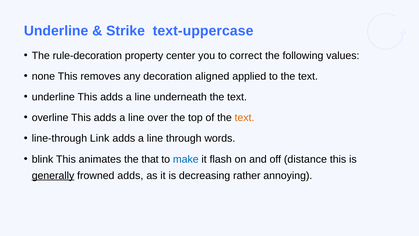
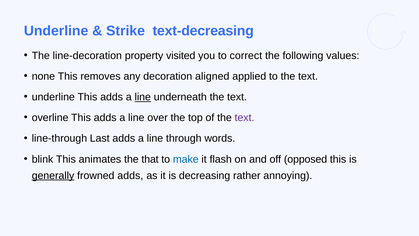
text-uppercase: text-uppercase -> text-decreasing
rule-decoration: rule-decoration -> line-decoration
center: center -> visited
line at (143, 97) underline: none -> present
text at (245, 118) colour: orange -> purple
Link: Link -> Last
distance: distance -> opposed
